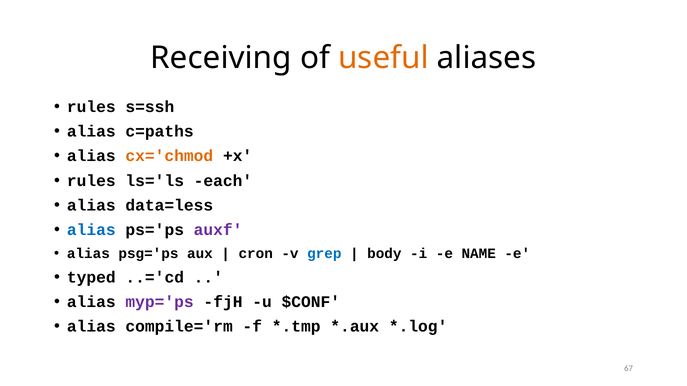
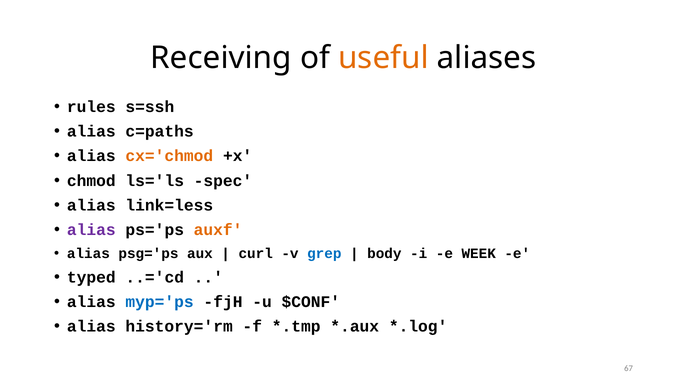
rules at (91, 181): rules -> chmod
each: each -> spec
data=less: data=less -> link=less
alias at (91, 230) colour: blue -> purple
auxf colour: purple -> orange
cron: cron -> curl
NAME: NAME -> WEEK
myp='ps colour: purple -> blue
compile='rm: compile='rm -> history='rm
